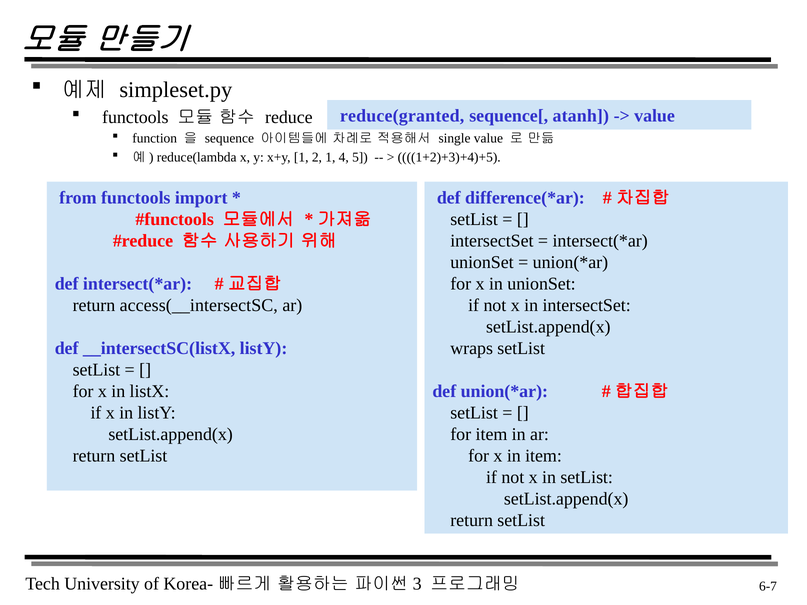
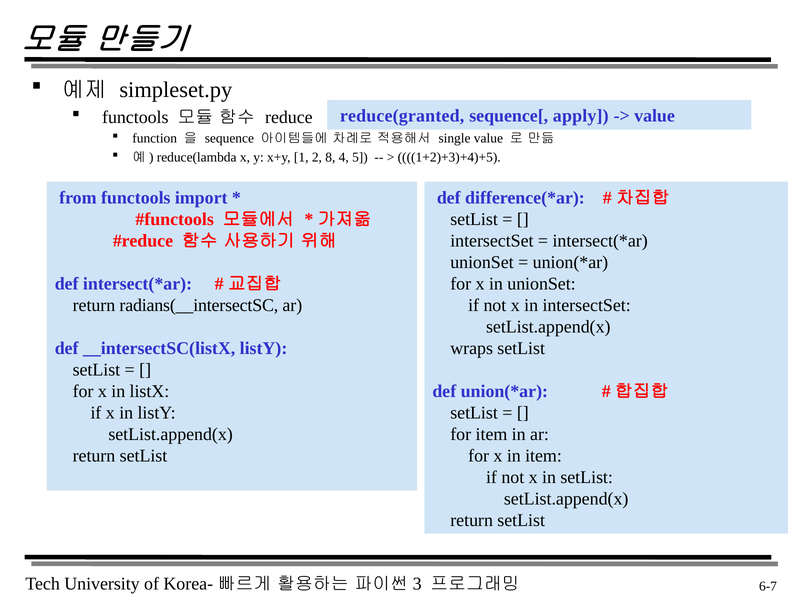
atanh: atanh -> apply
2 1: 1 -> 8
access(__intersectSC: access(__intersectSC -> radians(__intersectSC
